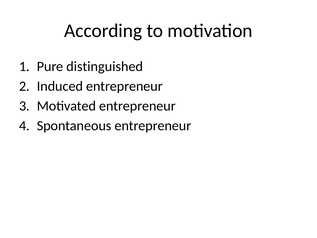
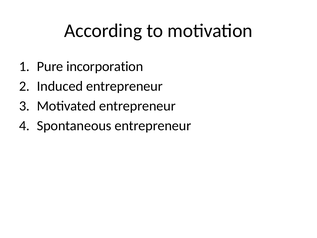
distinguished: distinguished -> incorporation
